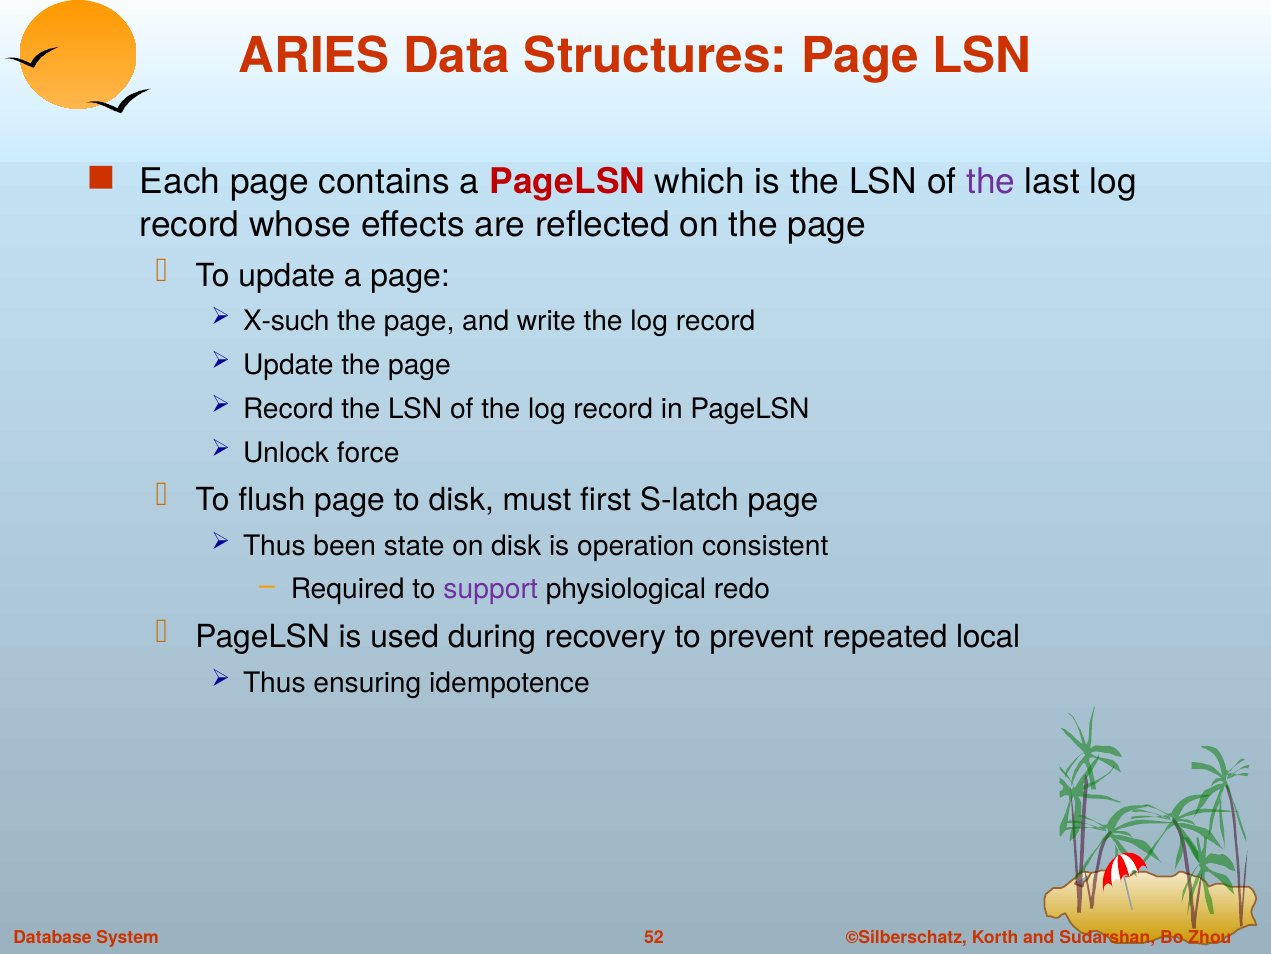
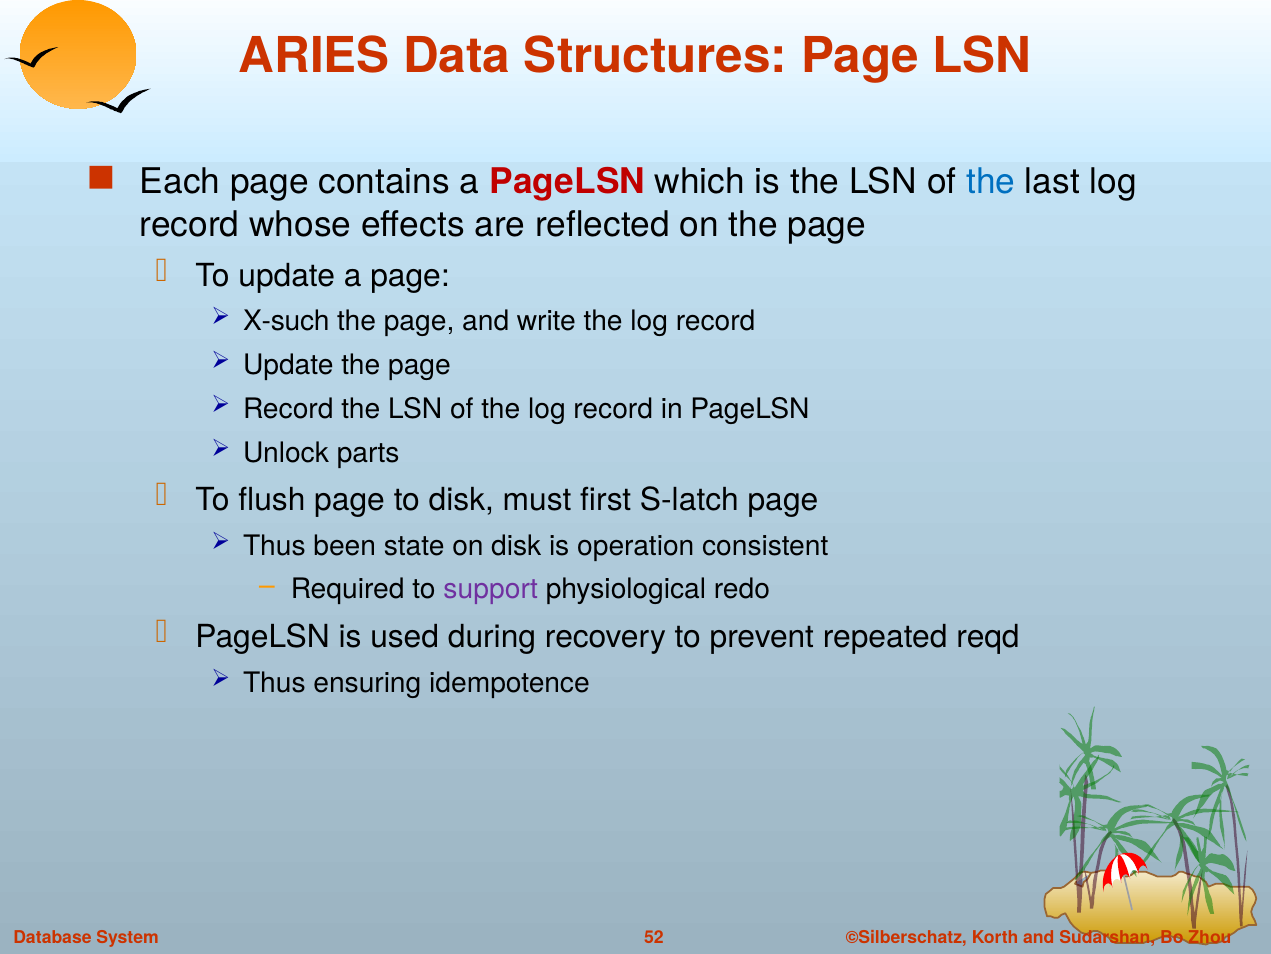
the at (991, 182) colour: purple -> blue
force: force -> parts
local: local -> reqd
